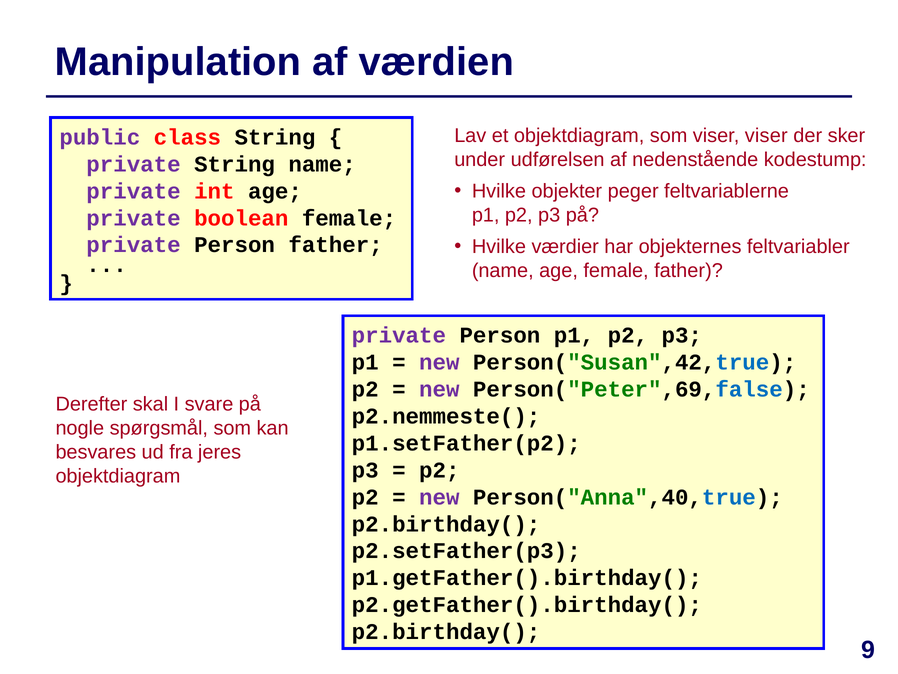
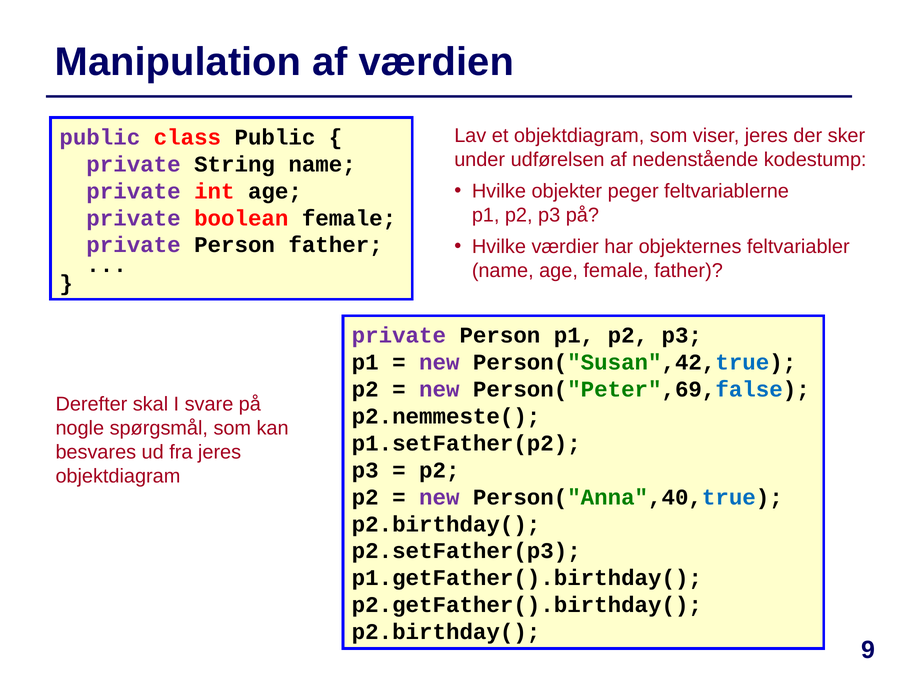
viser viser: viser -> jeres
class String: String -> Public
